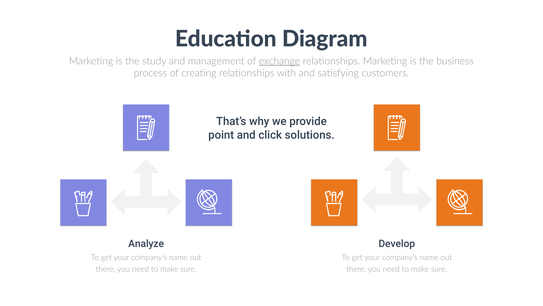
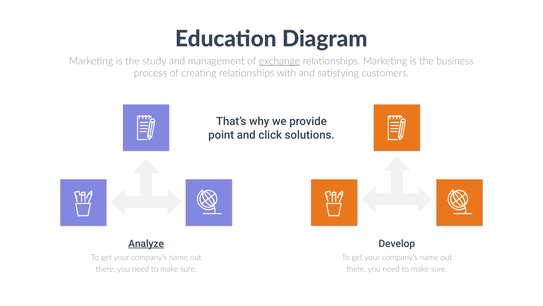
Analyze underline: none -> present
